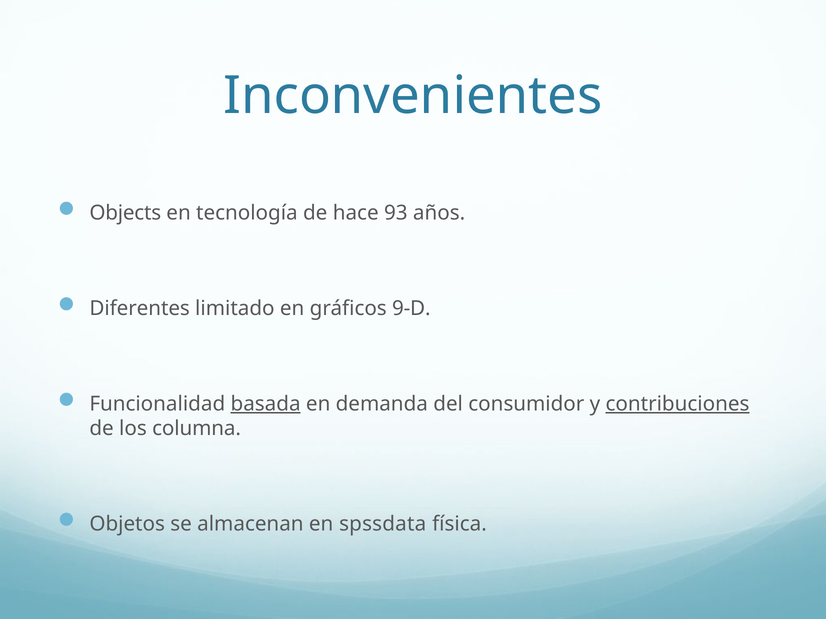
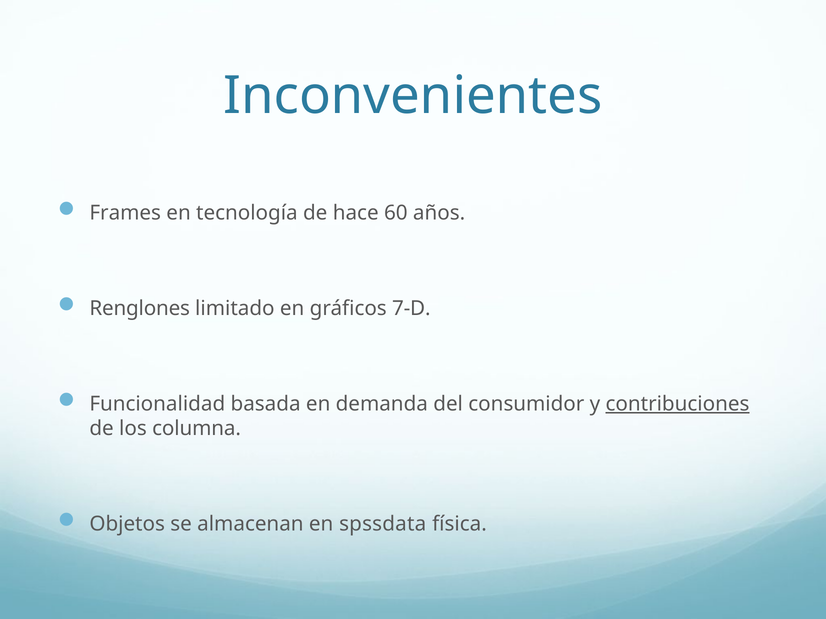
Objects: Objects -> Frames
93: 93 -> 60
Diferentes: Diferentes -> Renglones
9-D: 9-D -> 7-D
basada underline: present -> none
